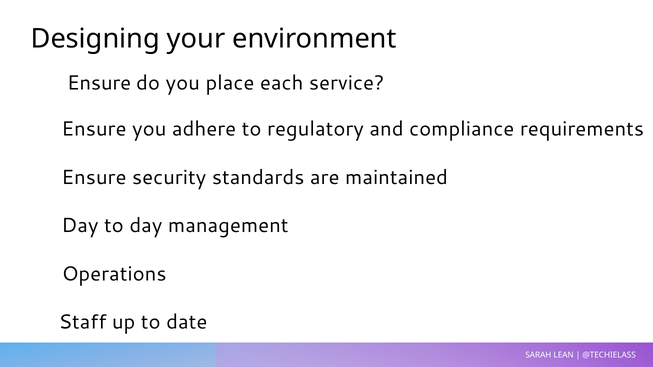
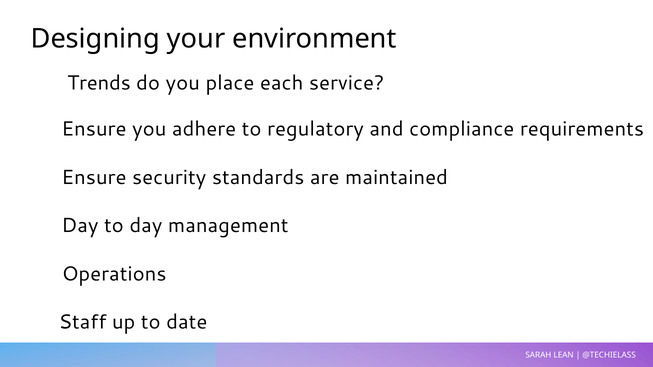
Ensure at (99, 83): Ensure -> Trends
